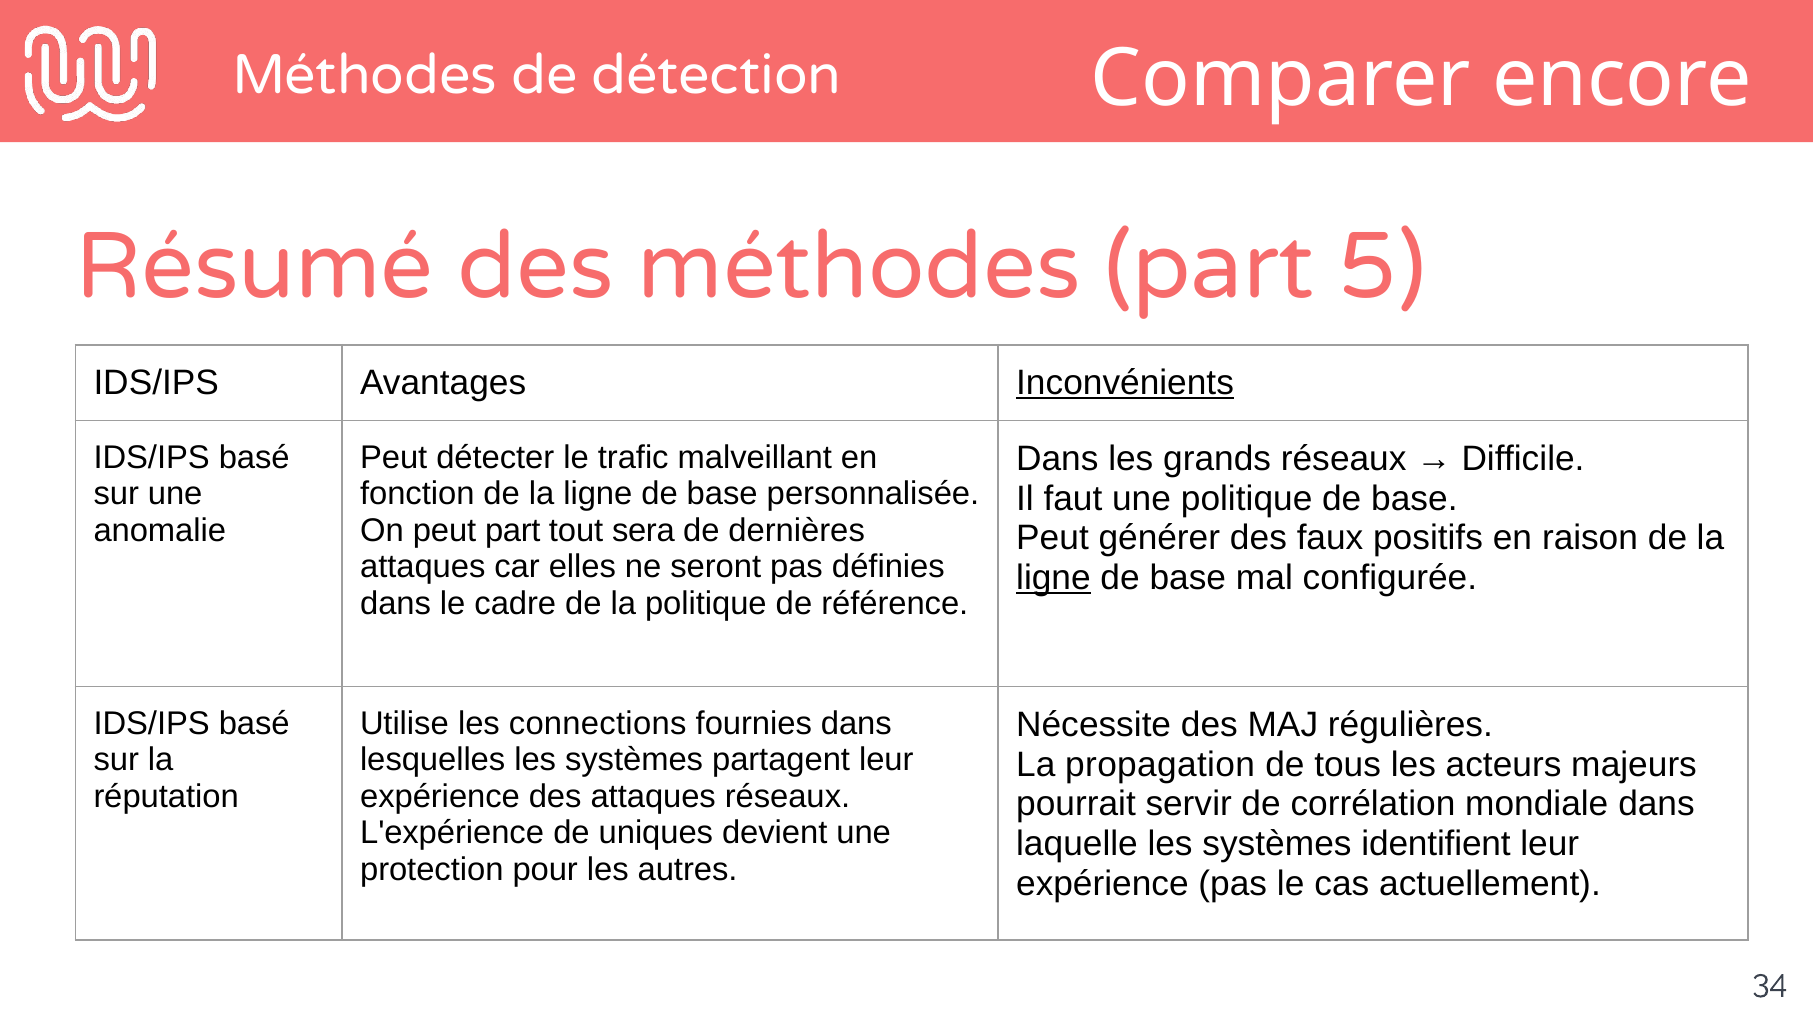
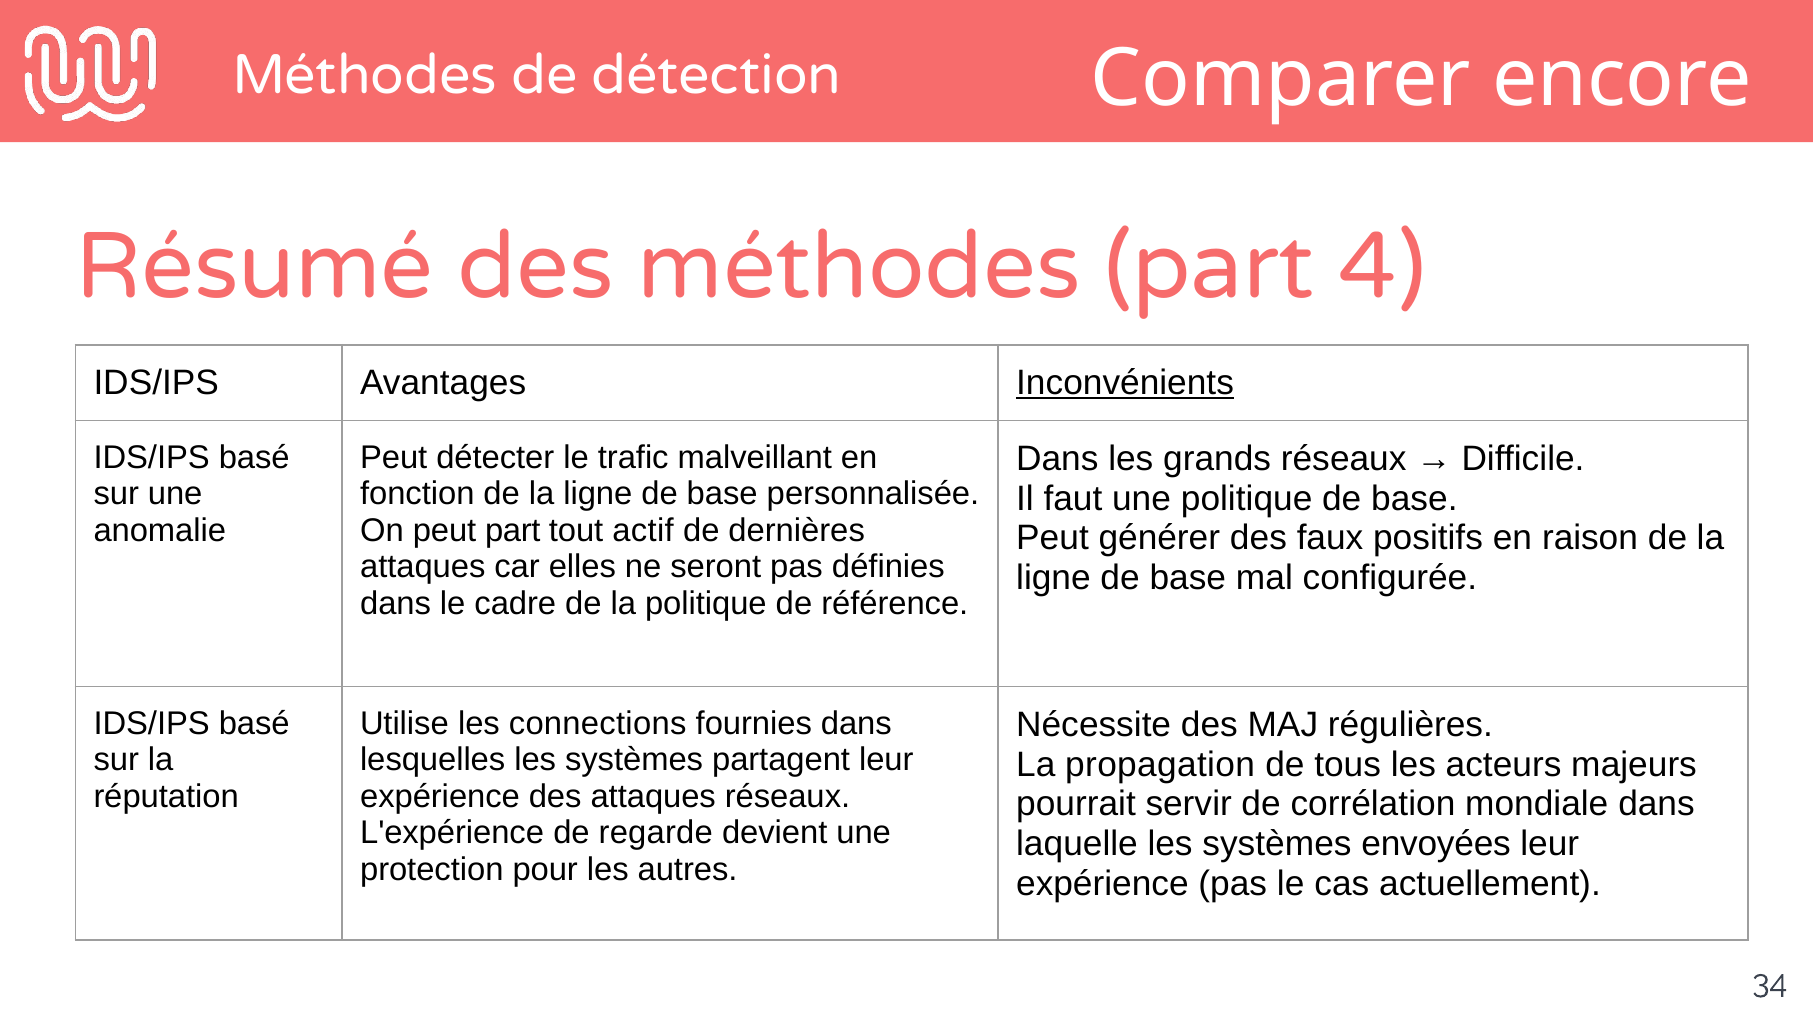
5: 5 -> 4
sera: sera -> actif
ligne at (1053, 578) underline: present -> none
uniques: uniques -> regarde
identifient: identifient -> envoyées
